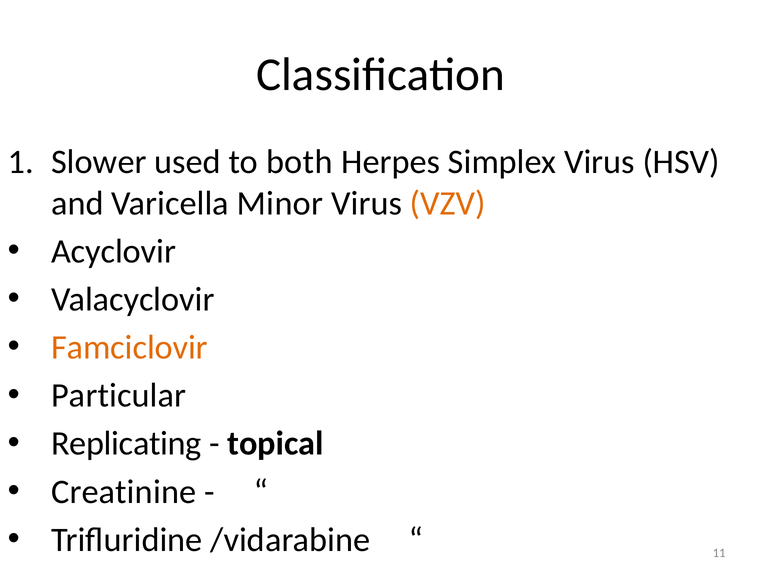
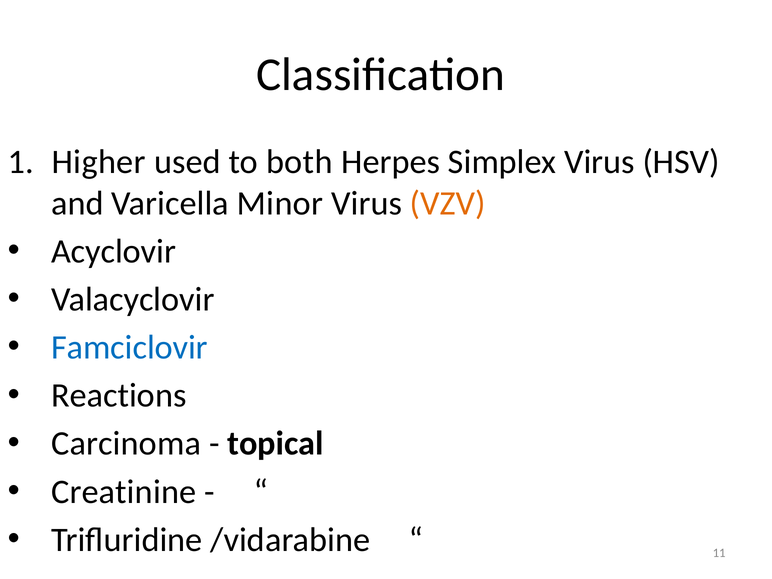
Slower: Slower -> Higher
Famciclovir colour: orange -> blue
Particular: Particular -> Reactions
Replicating: Replicating -> Carcinoma
